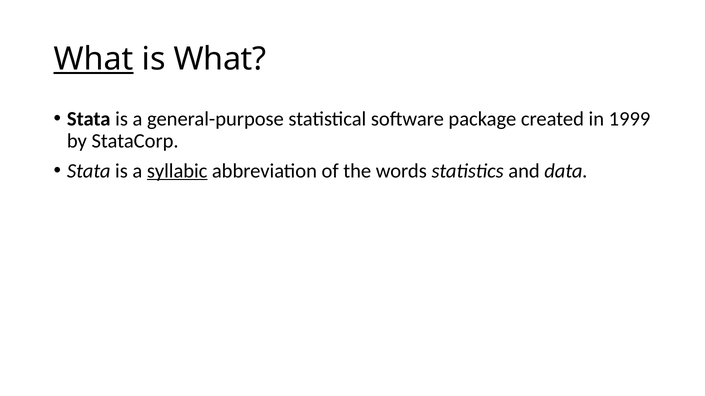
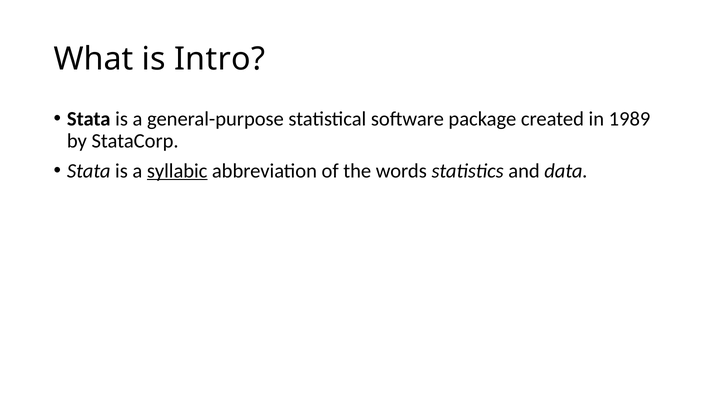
What at (94, 59) underline: present -> none
is What: What -> Intro
1999: 1999 -> 1989
